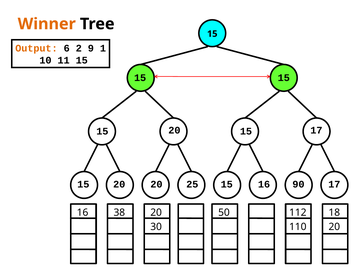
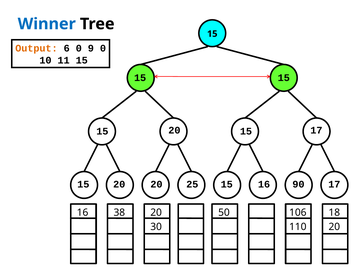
Winner colour: orange -> blue
6 2: 2 -> 0
9 1: 1 -> 0
112: 112 -> 106
